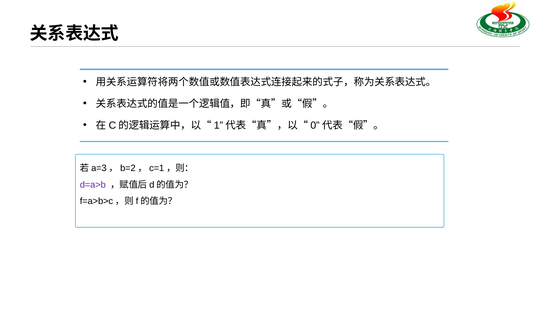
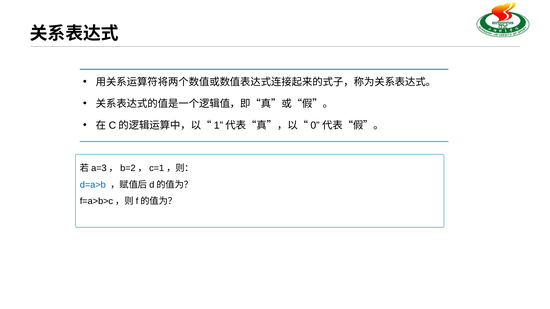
d=a>b colour: purple -> blue
